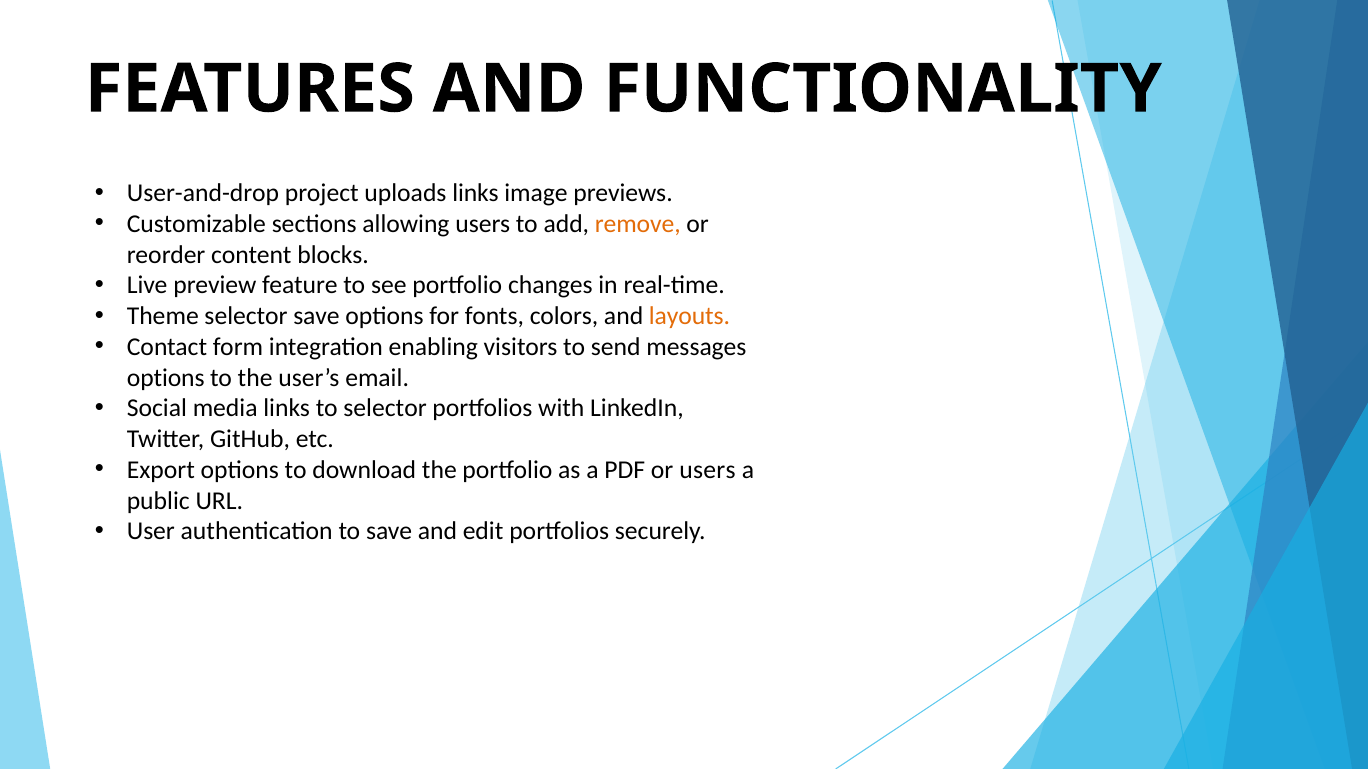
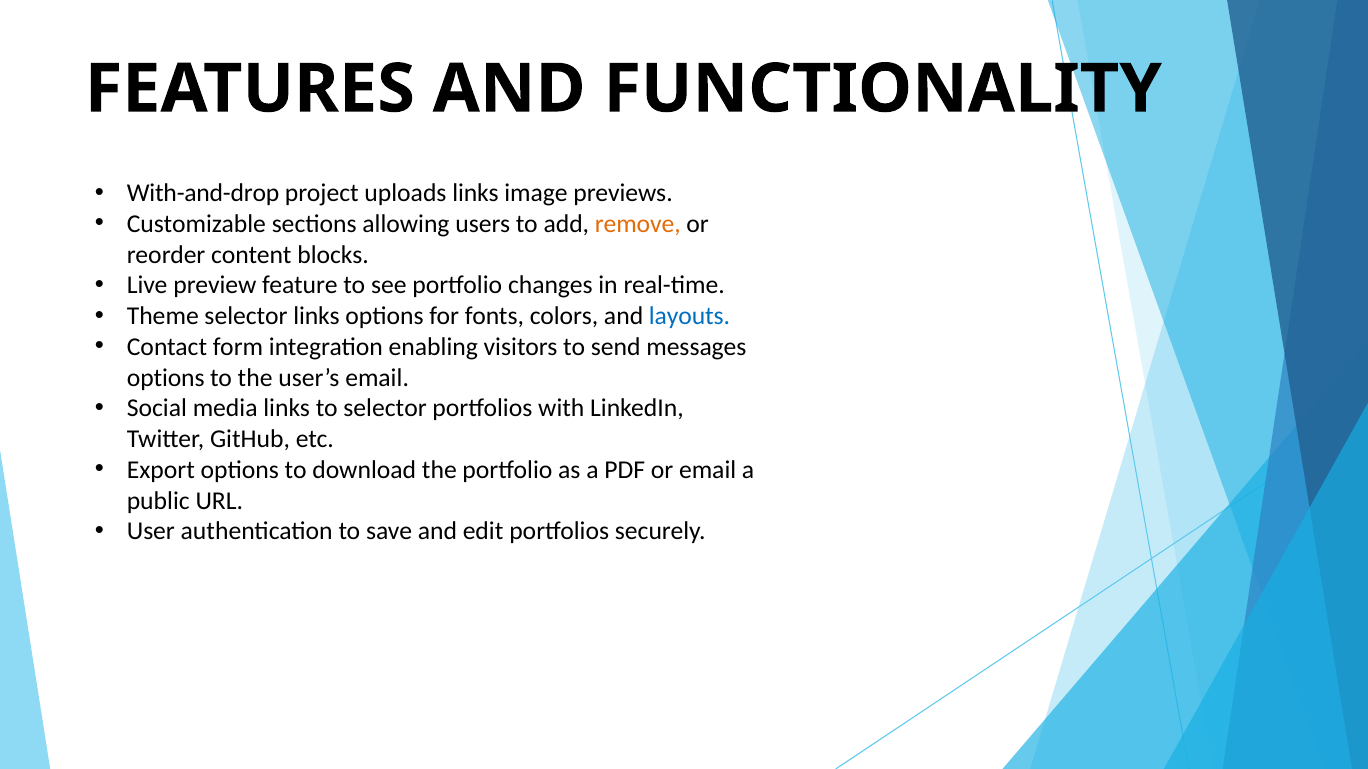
User-and-drop: User-and-drop -> With-and-drop
selector save: save -> links
layouts colour: orange -> blue
or users: users -> email
